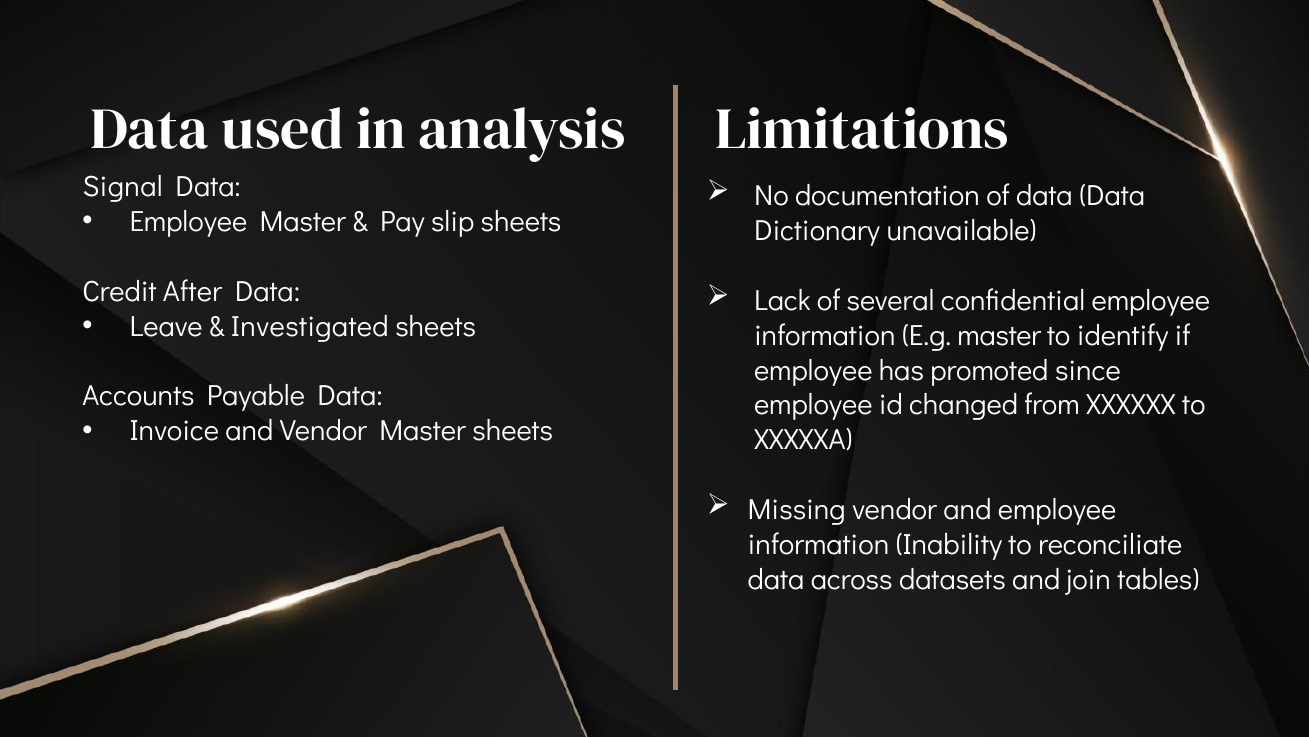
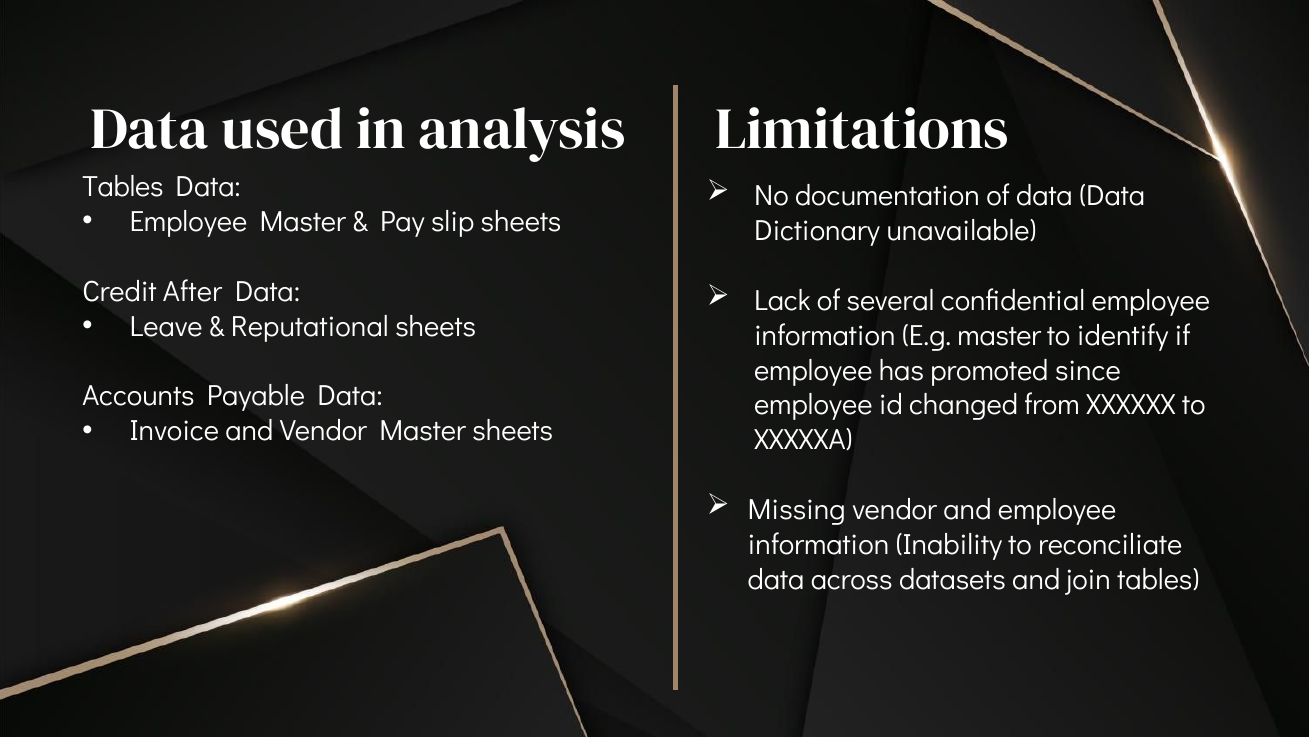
Signal at (123, 187): Signal -> Tables
Investigated: Investigated -> Reputational
